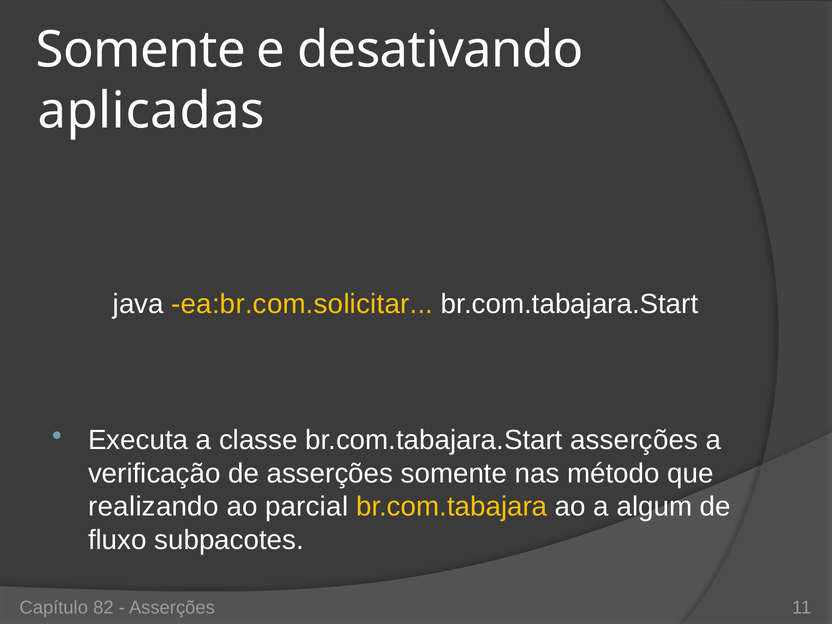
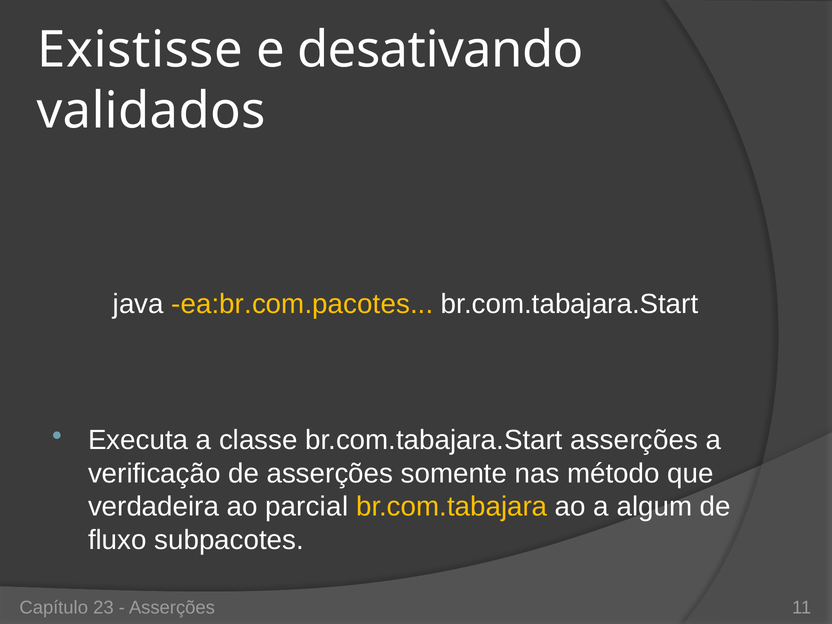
Somente at (141, 50): Somente -> Existisse
aplicadas: aplicadas -> validados
ea:br.com.solicitar: ea:br.com.solicitar -> ea:br.com.pacotes
realizando: realizando -> verdadeira
82: 82 -> 23
